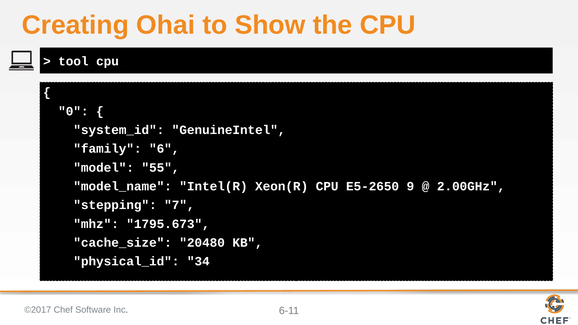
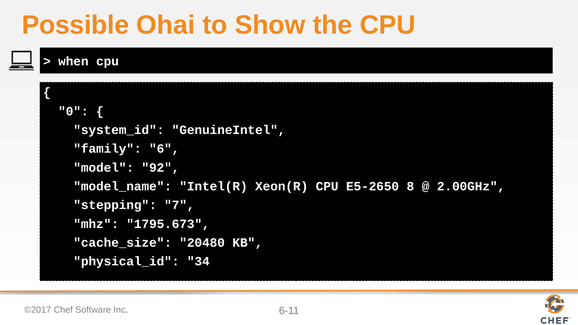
Creating: Creating -> Possible
tool: tool -> when
55: 55 -> 92
9: 9 -> 8
